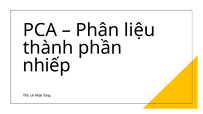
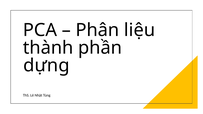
nhiếp: nhiếp -> dựng
